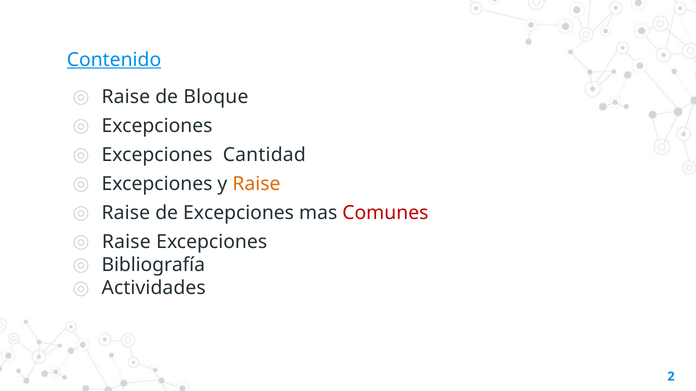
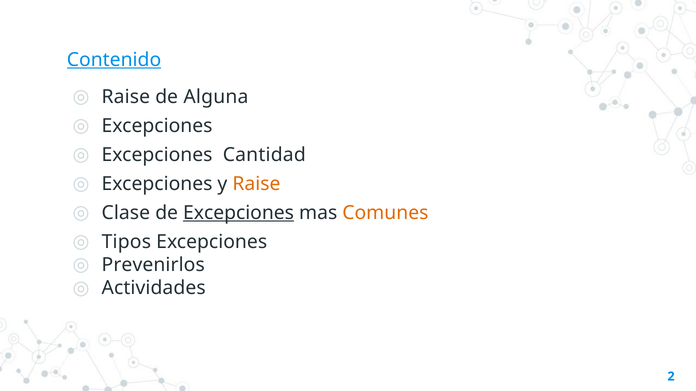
Bloque: Bloque -> Alguna
Raise at (126, 213): Raise -> Clase
Excepciones at (239, 213) underline: none -> present
Comunes colour: red -> orange
Raise at (126, 242): Raise -> Tipos
Bibliografía: Bibliografía -> Prevenirlos
